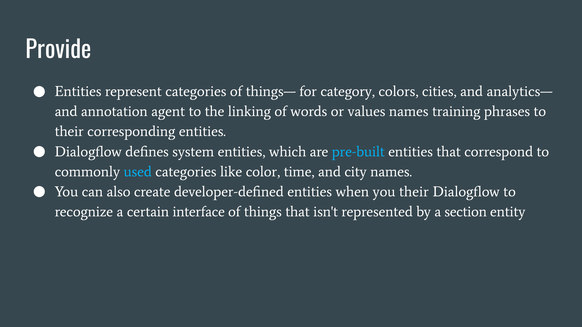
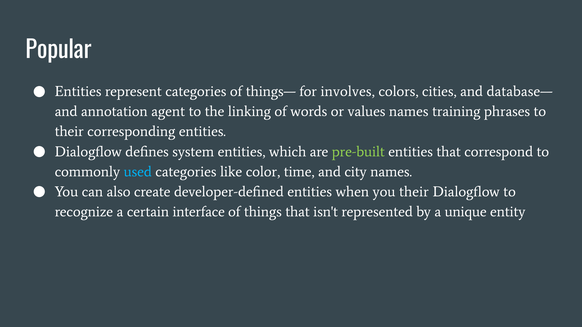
Provide: Provide -> Popular
category: category -> involves
analytics—: analytics— -> database—
pre-built colour: light blue -> light green
section: section -> unique
